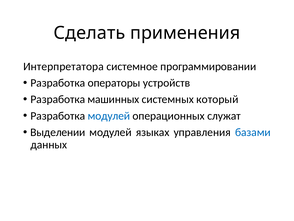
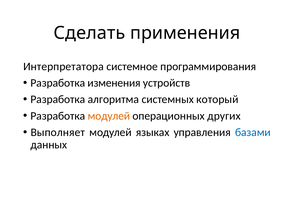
программировании: программировании -> программирования
операторы: операторы -> изменения
машинных: машинных -> алгоритма
модулей at (109, 116) colour: blue -> orange
служат: служат -> других
Выделении: Выделении -> Выполняет
